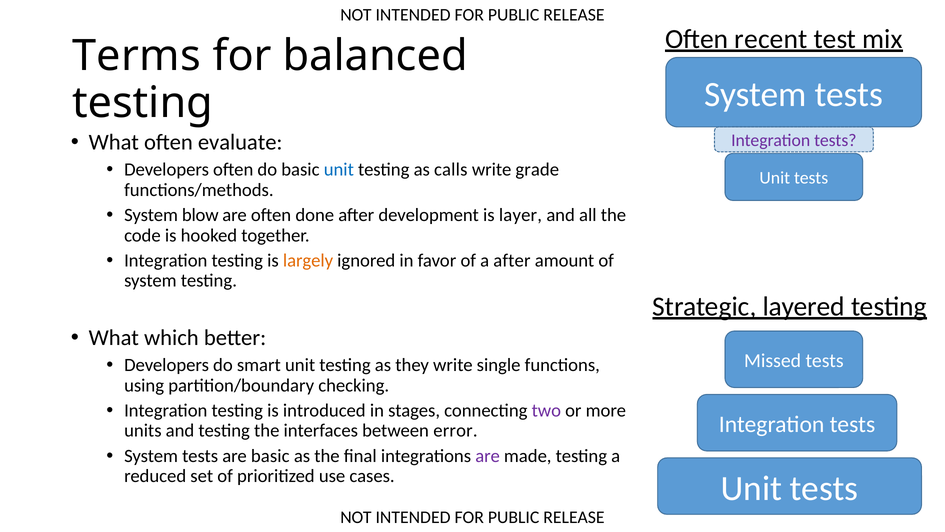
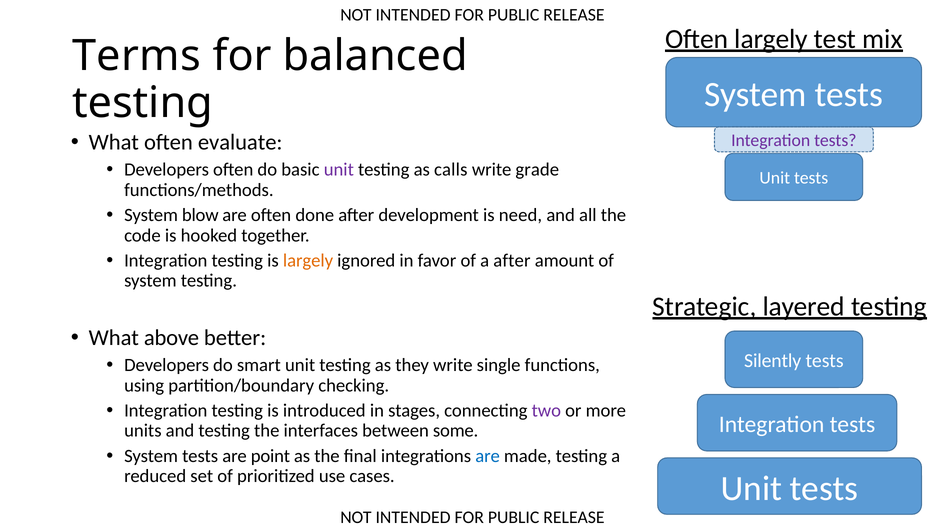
Often recent: recent -> largely
unit at (339, 170) colour: blue -> purple
layer: layer -> need
which: which -> above
Missed: Missed -> Silently
error: error -> some
are basic: basic -> point
are at (488, 456) colour: purple -> blue
